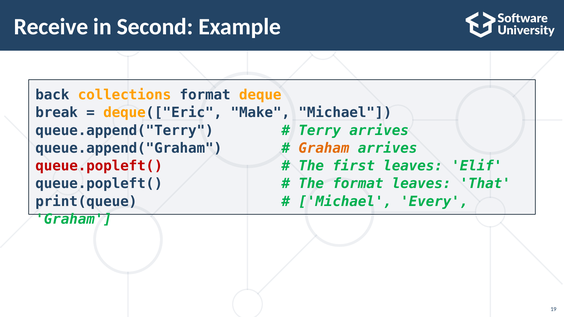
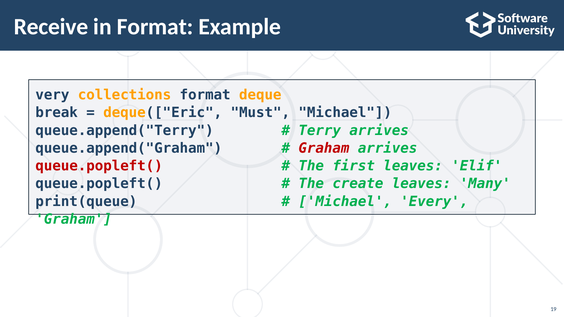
in Second: Second -> Format
back: back -> very
Make: Make -> Must
Graham at (324, 148) colour: orange -> red
The format: format -> create
That: That -> Many
